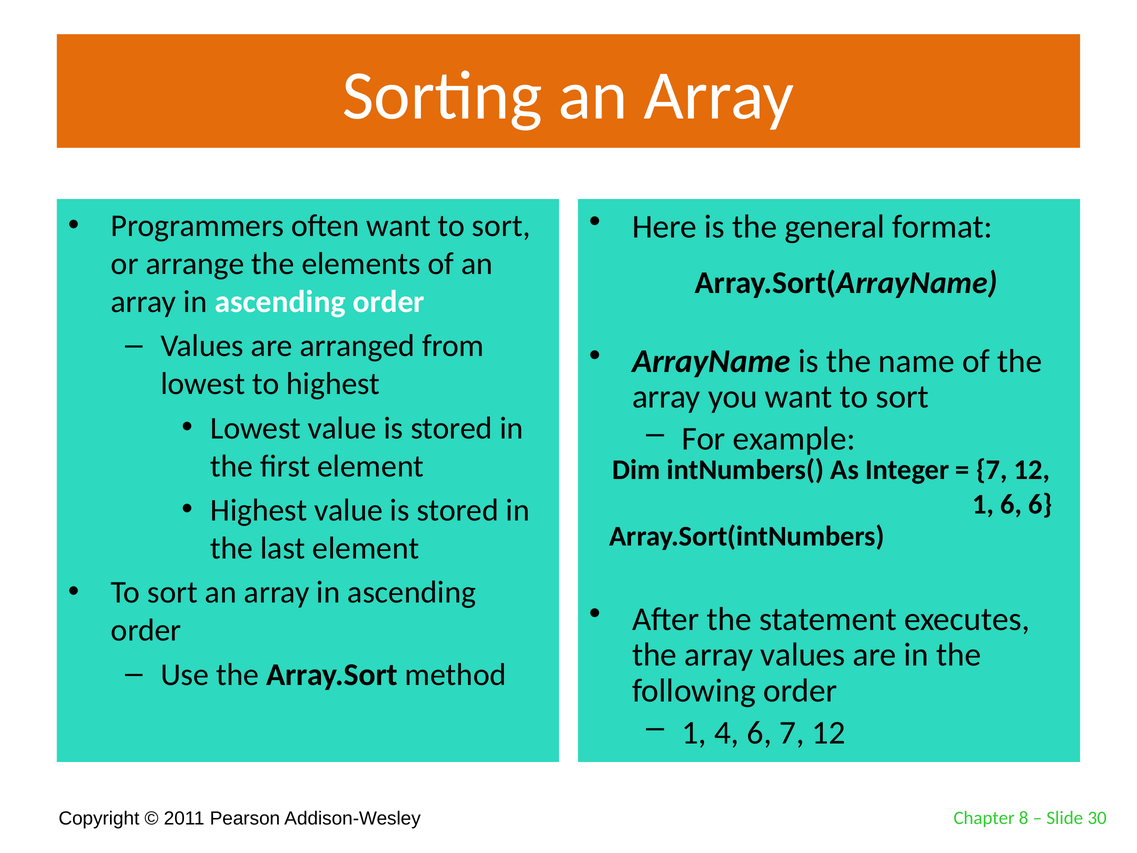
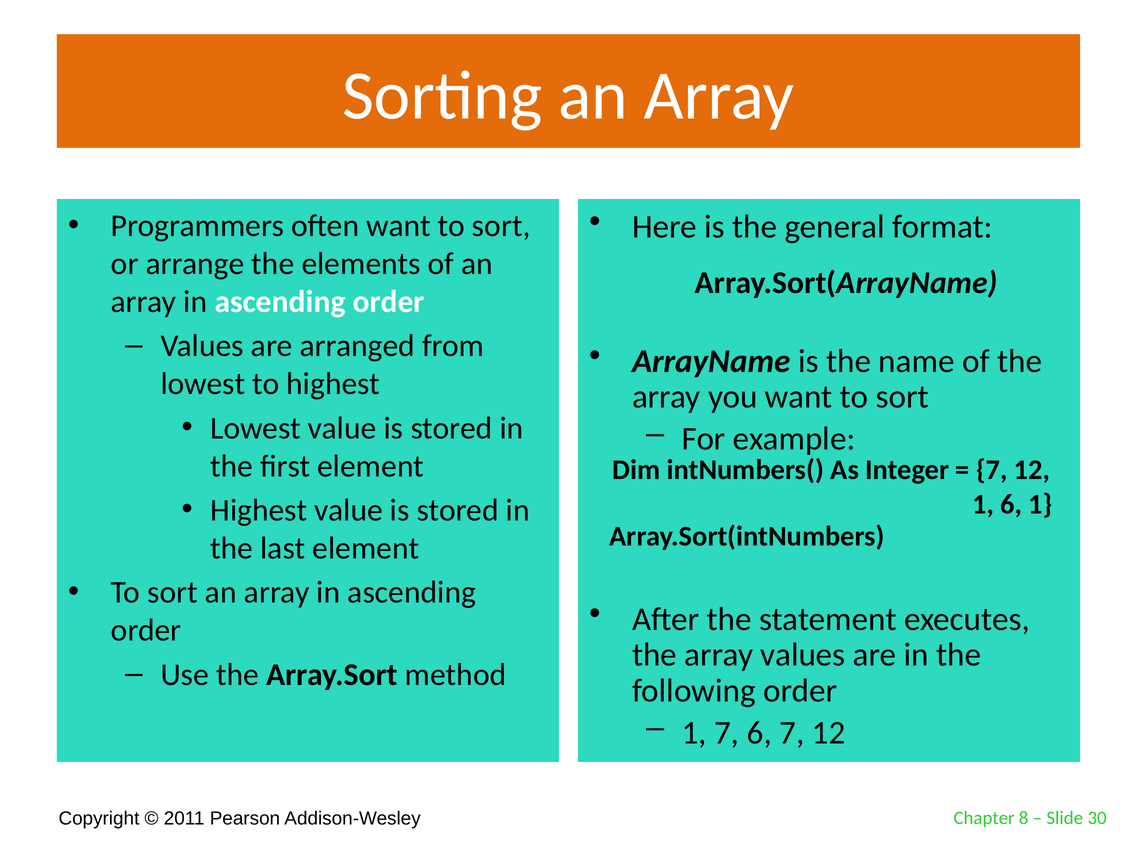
6 6: 6 -> 1
1 4: 4 -> 7
